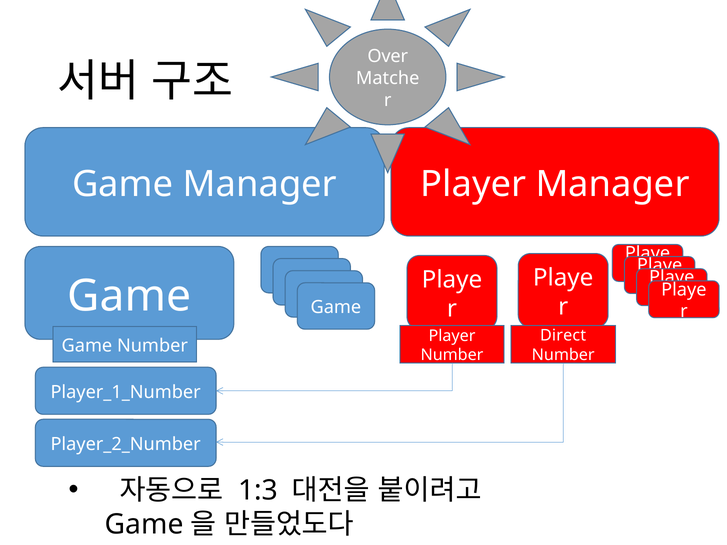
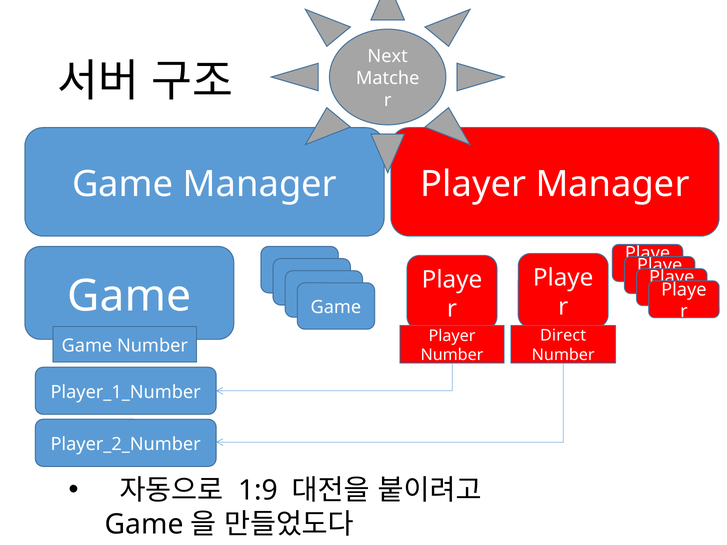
Over: Over -> Next
1:3: 1:3 -> 1:9
